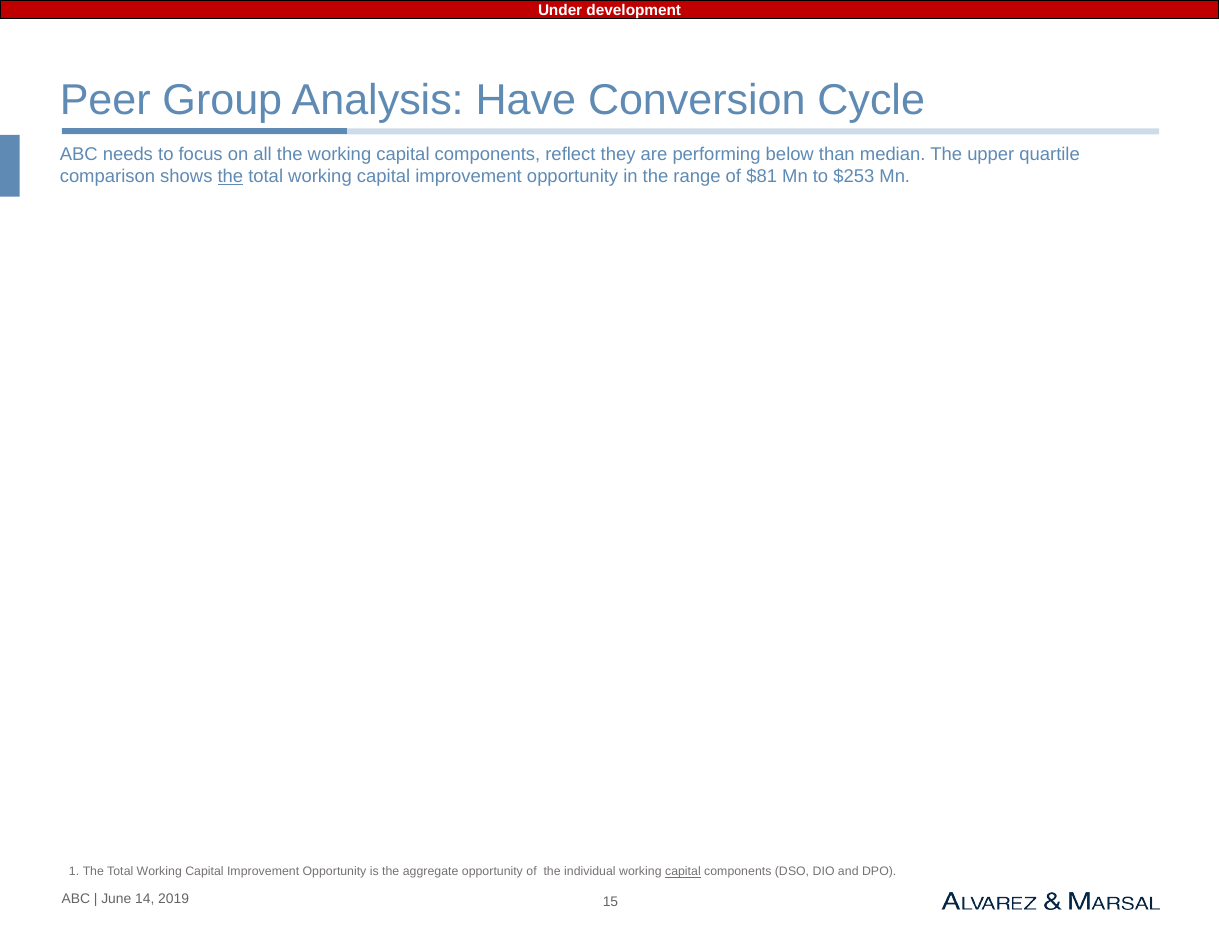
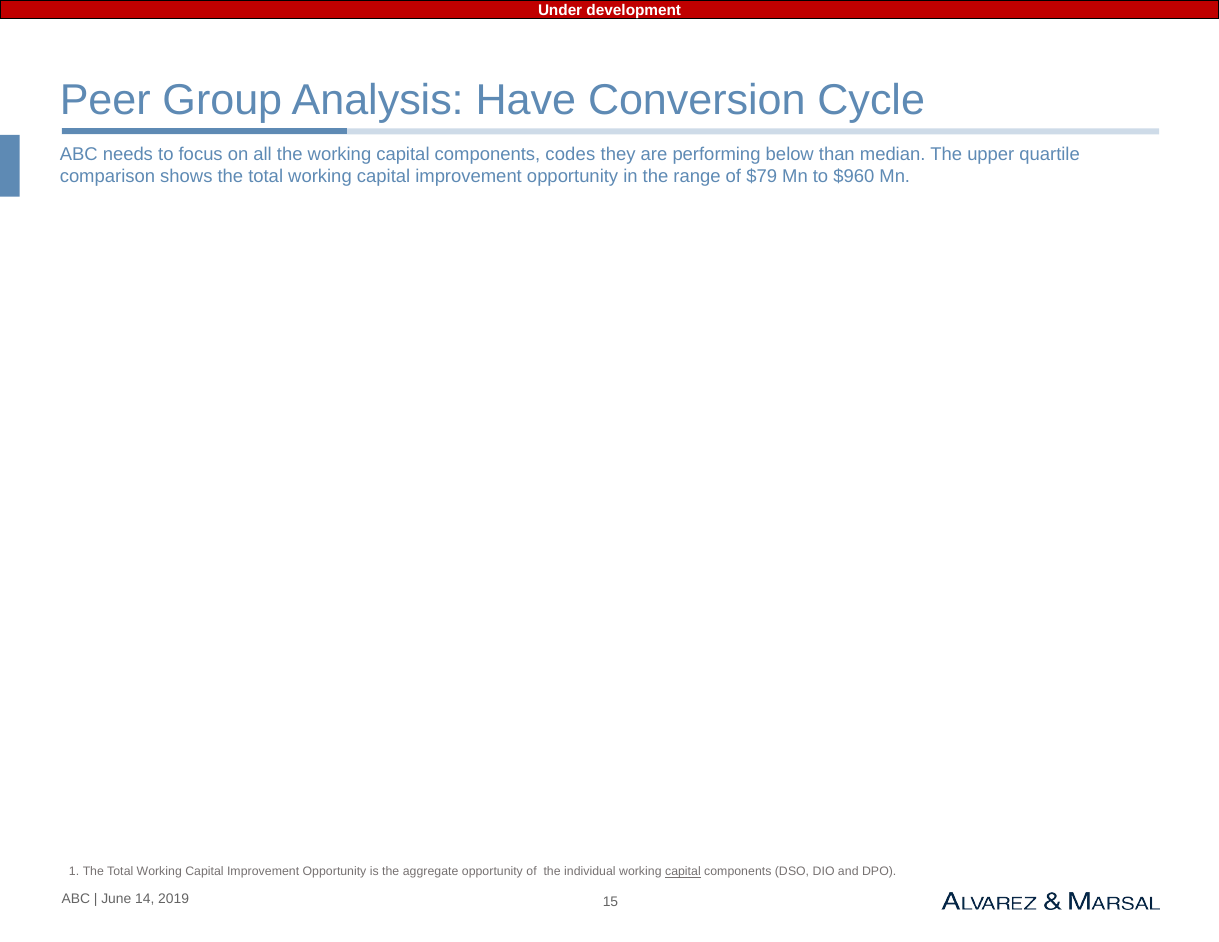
reflect: reflect -> codes
the at (230, 176) underline: present -> none
$81: $81 -> $79
$253: $253 -> $960
